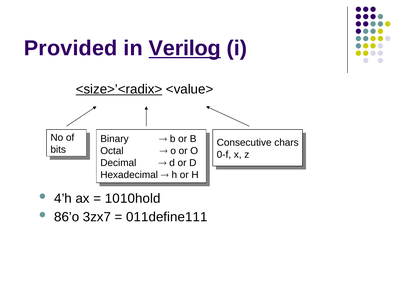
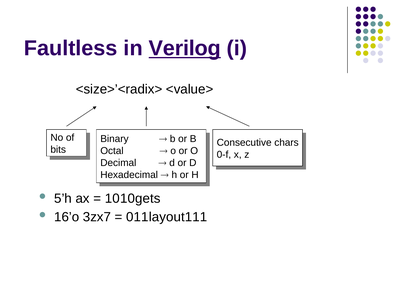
Provided: Provided -> Faultless
<size>’<radix> underline: present -> none
4’h: 4’h -> 5’h
1010hold: 1010hold -> 1010gets
86’o: 86’o -> 16’o
011define111: 011define111 -> 011layout111
